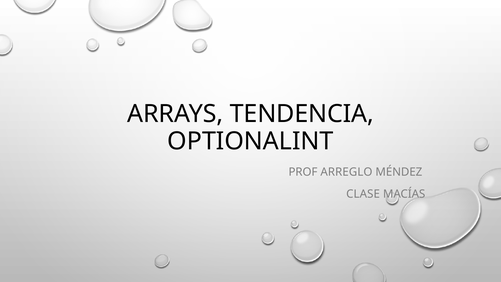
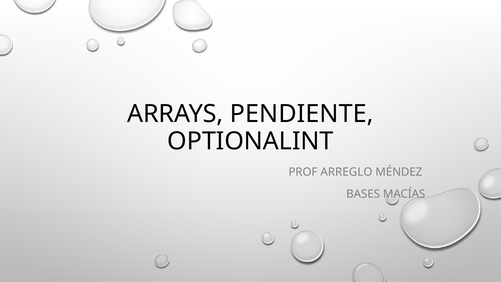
TENDENCIA: TENDENCIA -> PENDIENTE
CLASE: CLASE -> BASES
